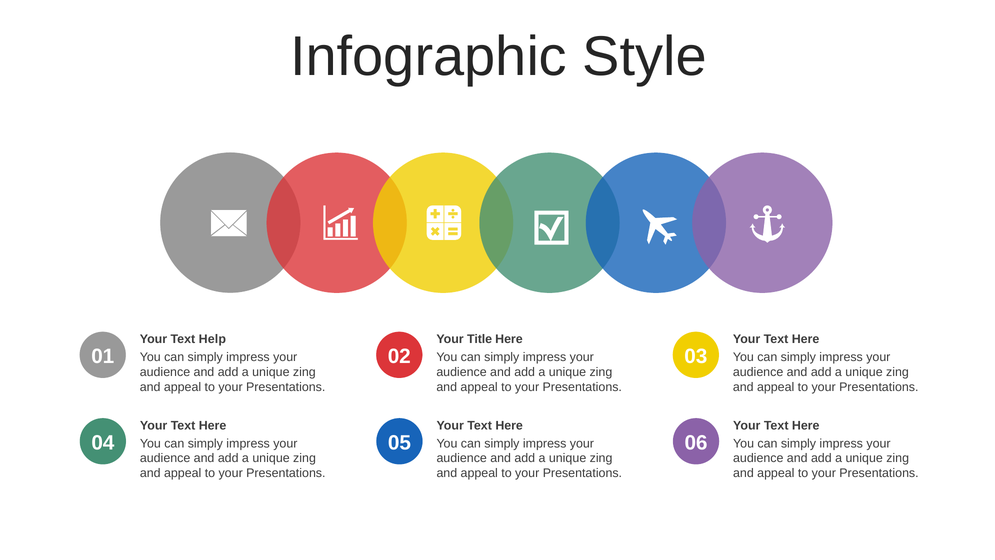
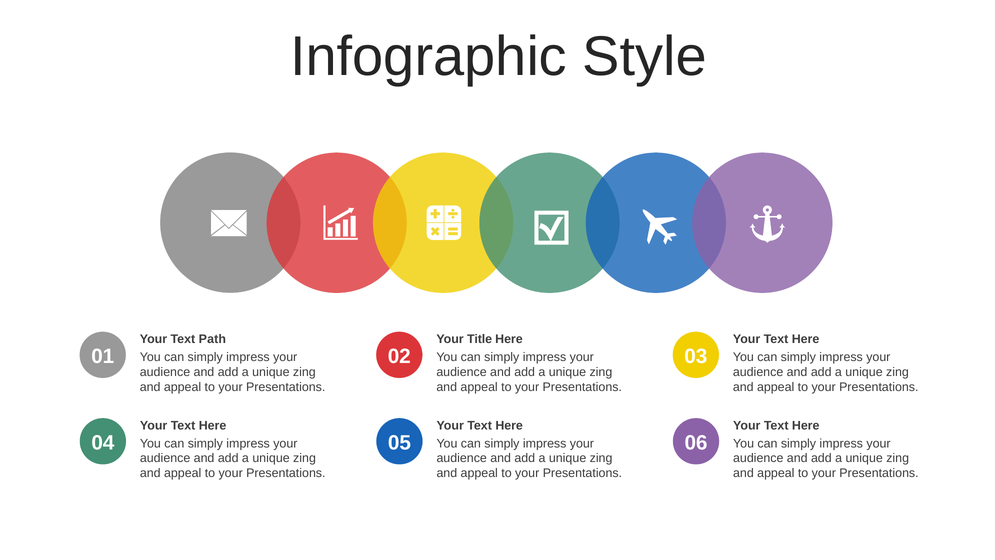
Help: Help -> Path
